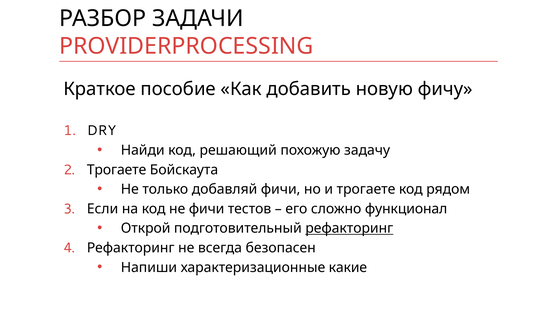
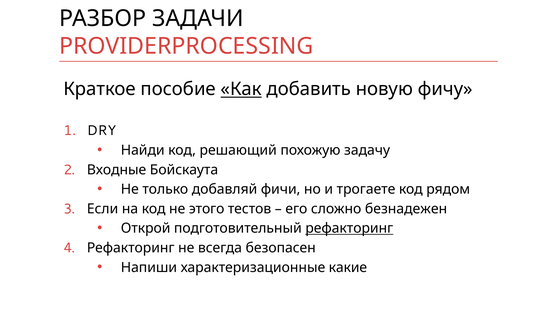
Как underline: none -> present
Трогаете at (117, 169): Трогаете -> Входные
не фичи: фичи -> этого
функционал: функционал -> безнадежен
